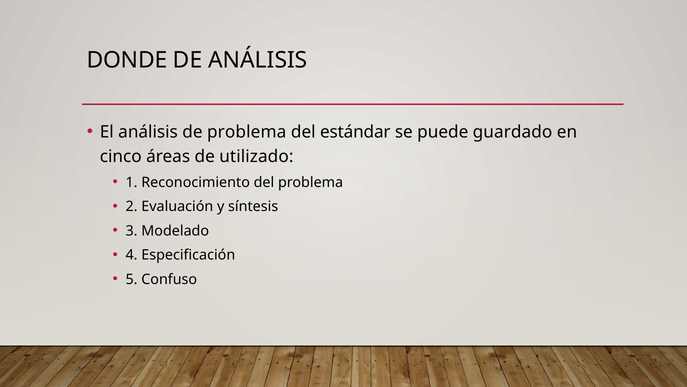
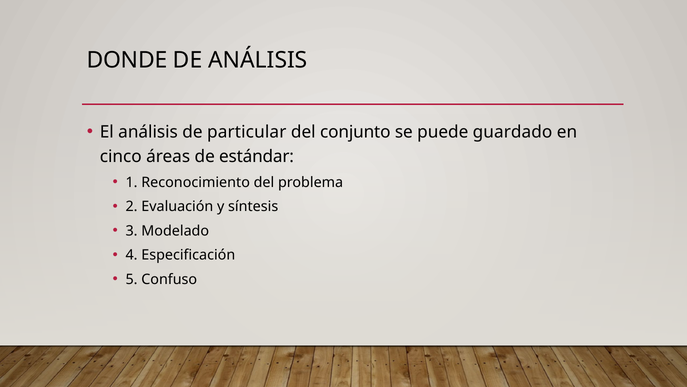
de problema: problema -> particular
estándar: estándar -> conjunto
utilizado: utilizado -> estándar
